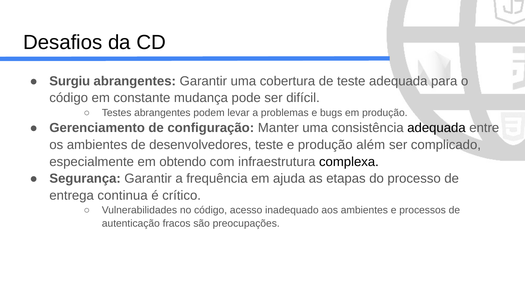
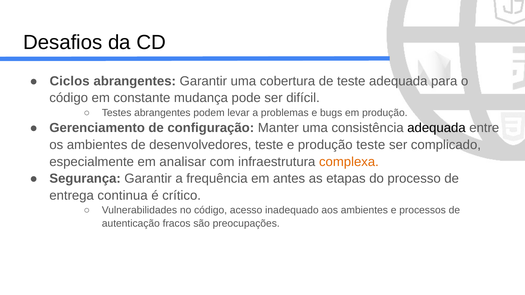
Surgiu: Surgiu -> Ciclos
produção além: além -> teste
obtendo: obtendo -> analisar
complexa colour: black -> orange
ajuda: ajuda -> antes
